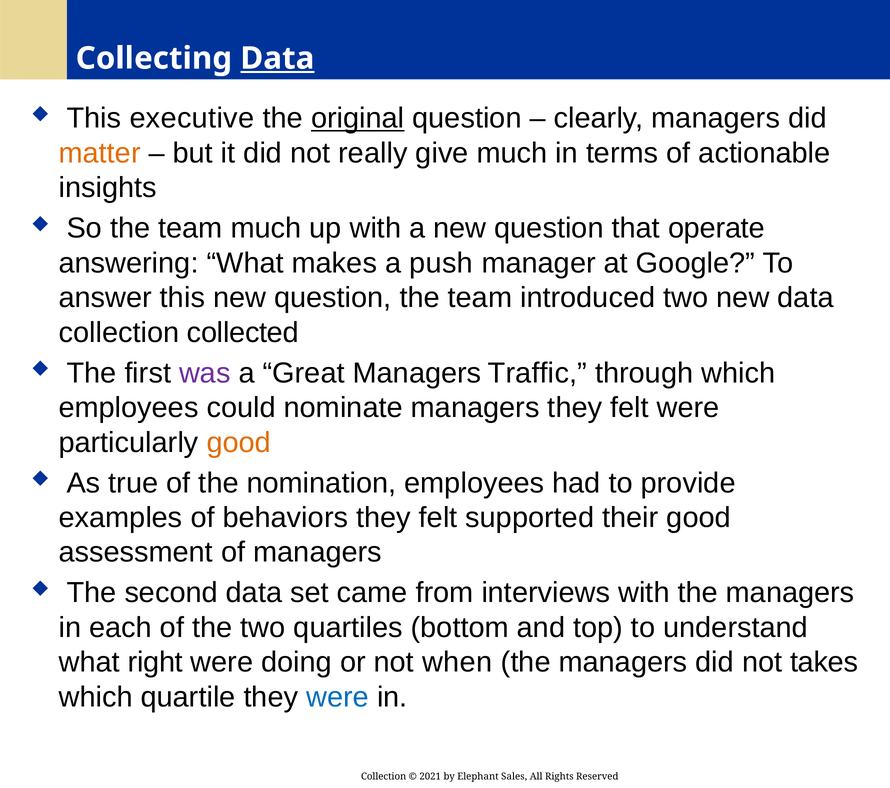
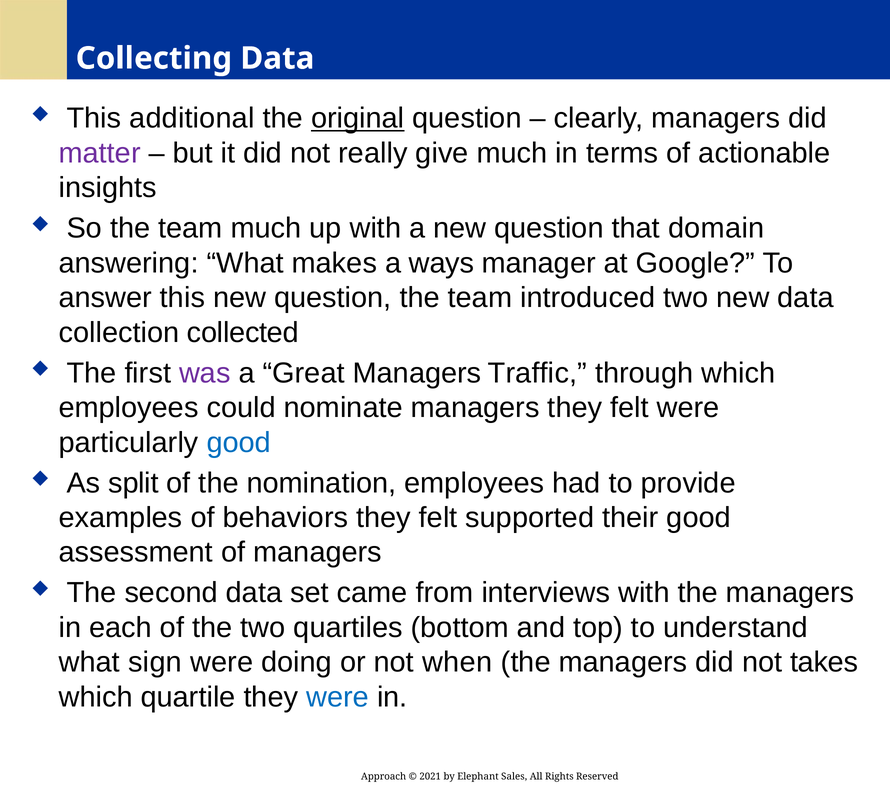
Data at (277, 58) underline: present -> none
executive: executive -> additional
matter colour: orange -> purple
operate: operate -> domain
push: push -> ways
good at (239, 442) colour: orange -> blue
true: true -> split
right: right -> sign
Collection at (384, 777): Collection -> Approach
